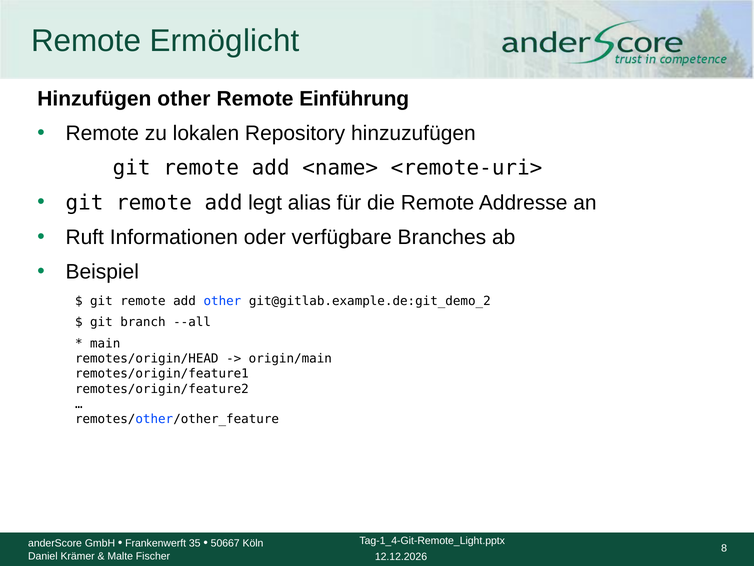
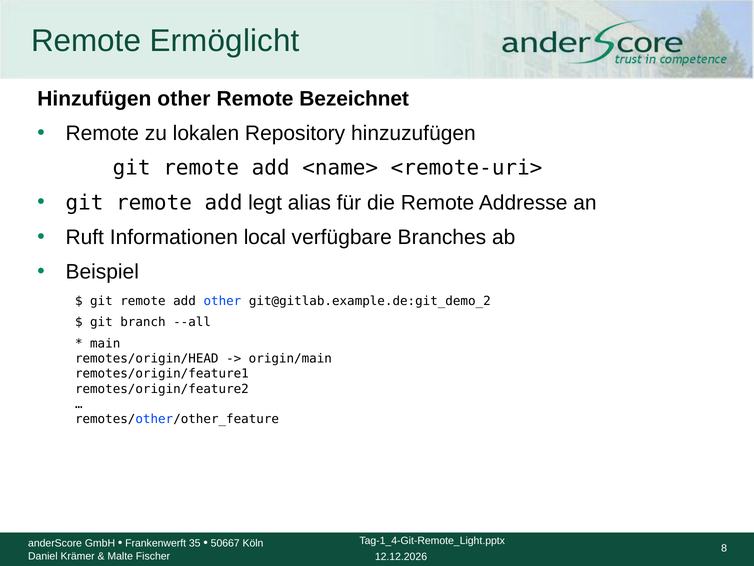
Einführung: Einführung -> Bezeichnet
oder: oder -> local
